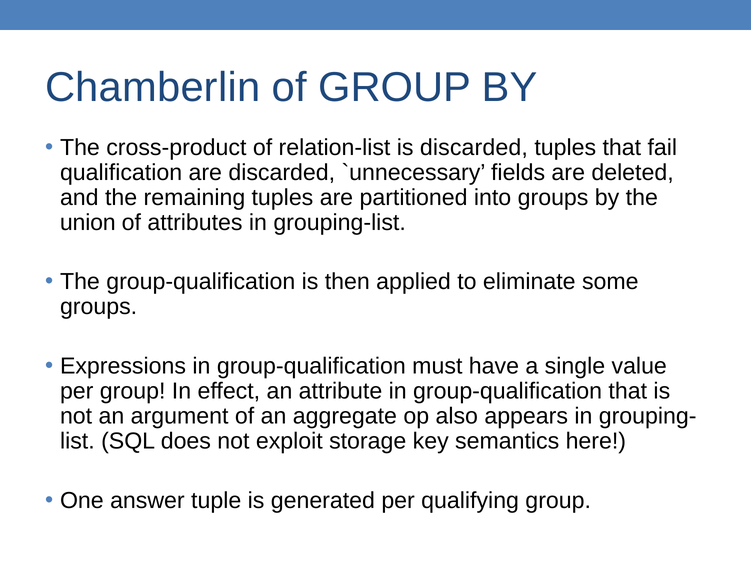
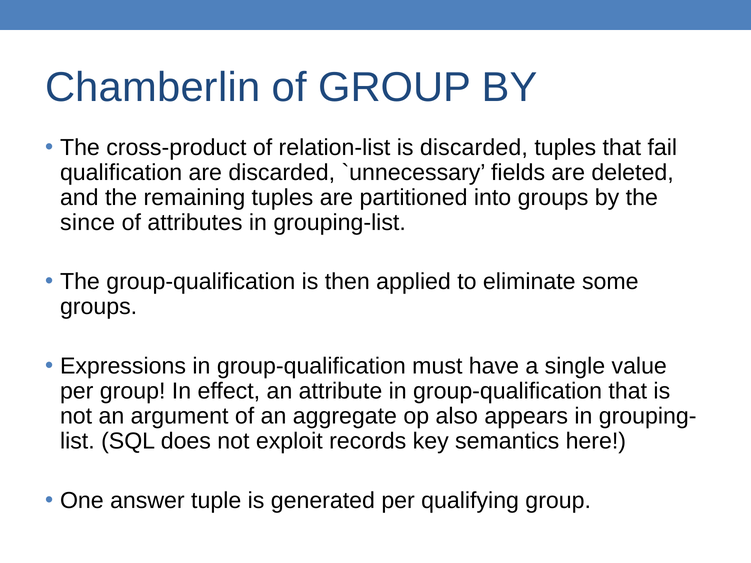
union: union -> since
storage: storage -> records
